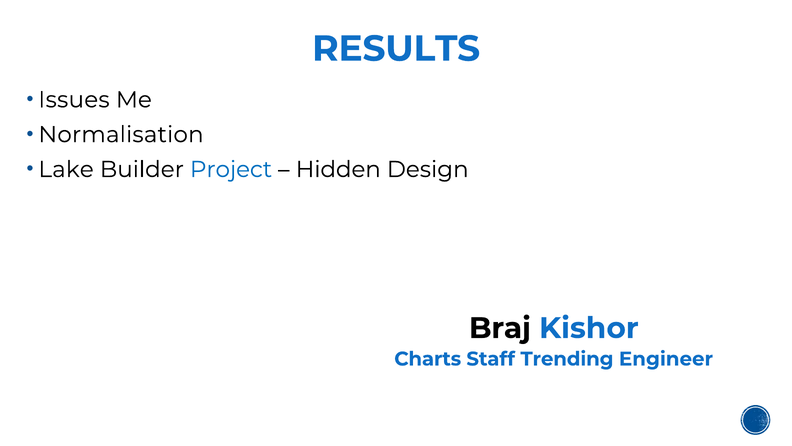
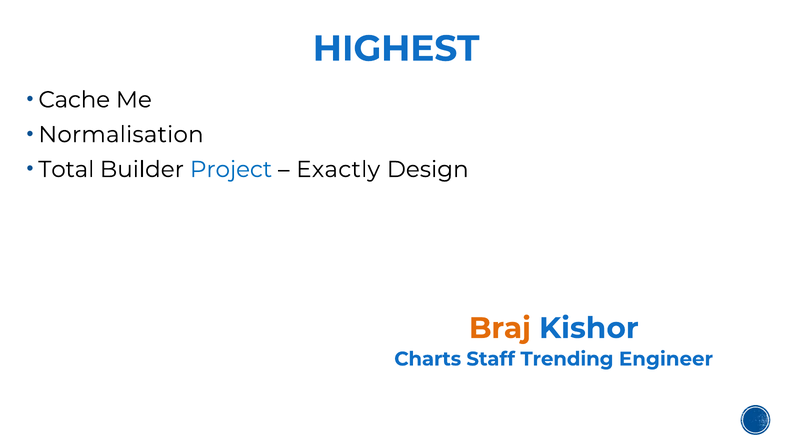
RESULTS: RESULTS -> HIGHEST
Issues: Issues -> Cache
Lake: Lake -> Total
Hidden: Hidden -> Exactly
Braj colour: black -> orange
